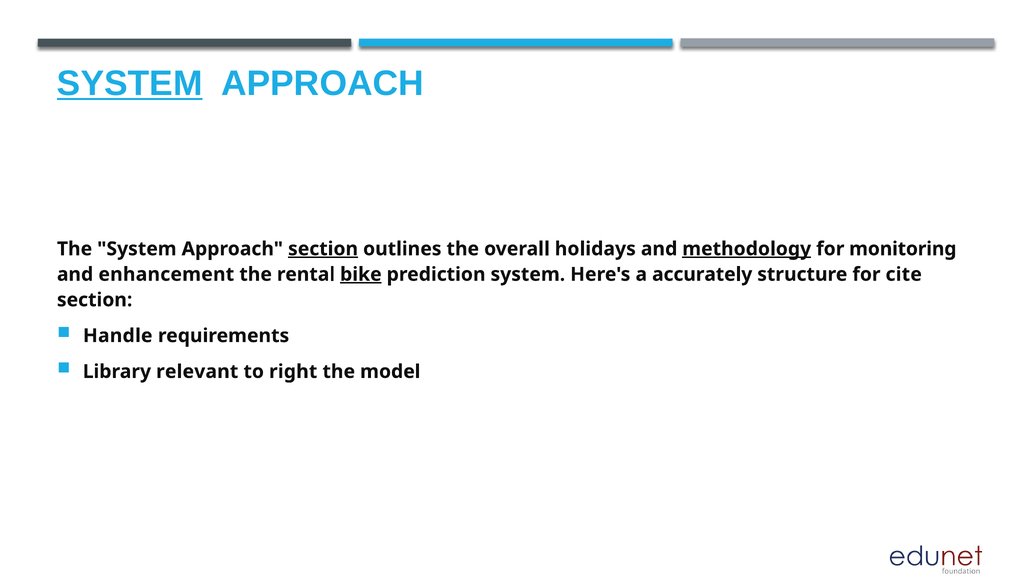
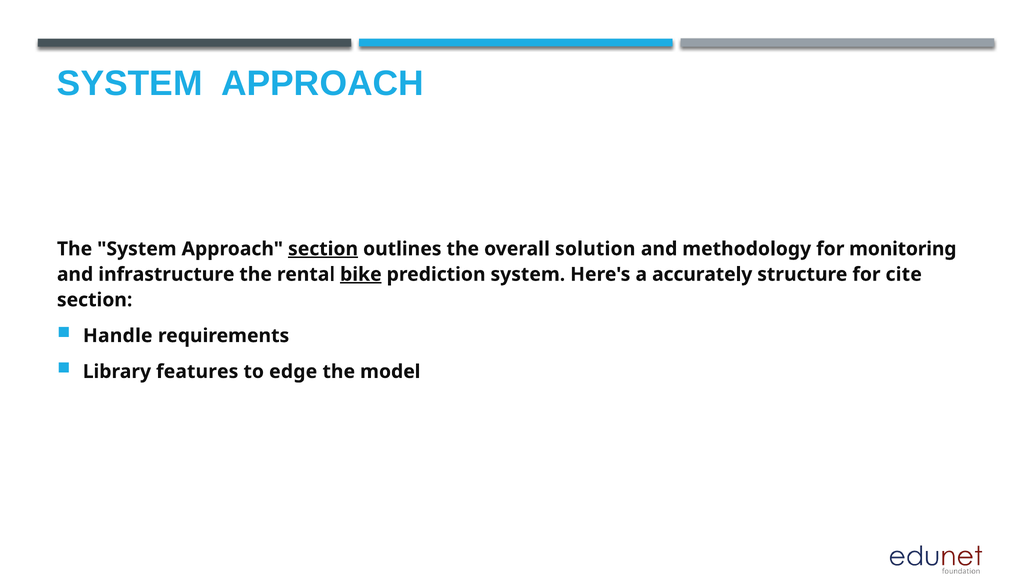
SYSTEM at (130, 84) underline: present -> none
holidays: holidays -> solution
methodology underline: present -> none
enhancement: enhancement -> infrastructure
relevant: relevant -> features
right: right -> edge
